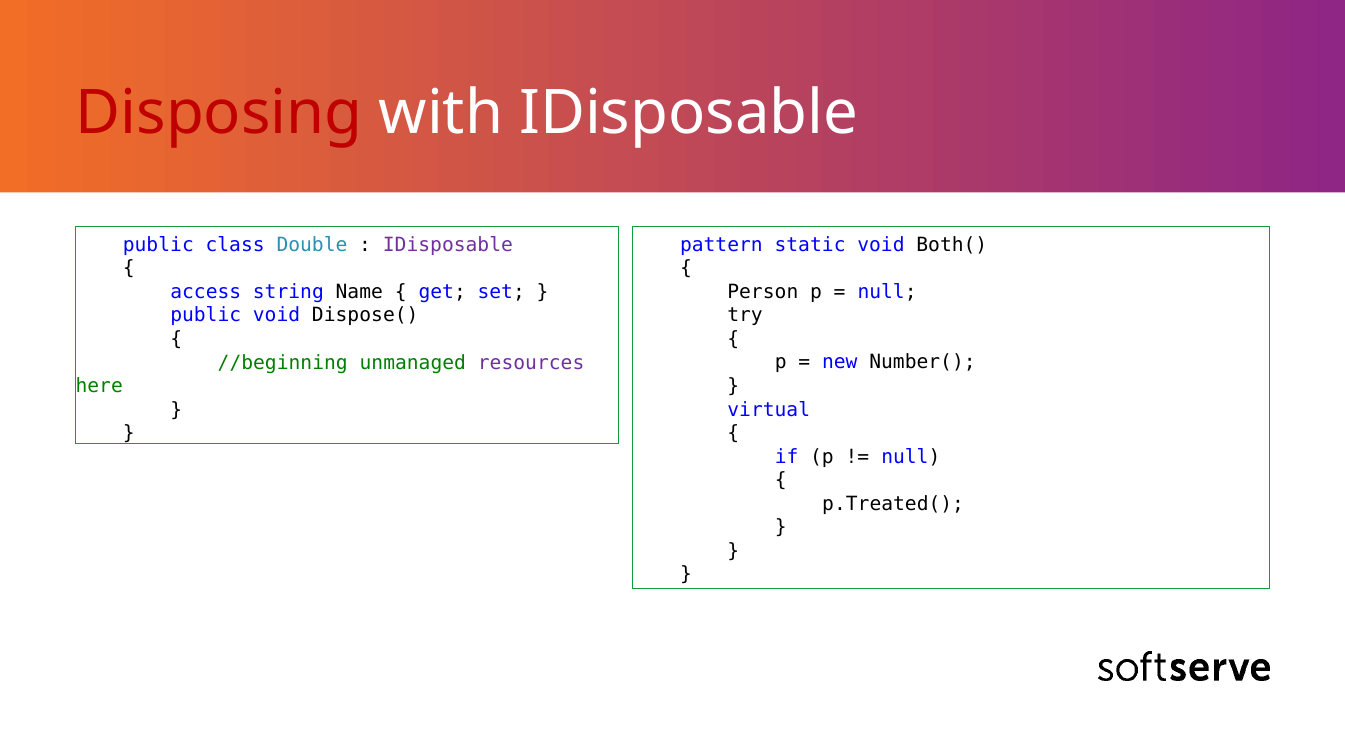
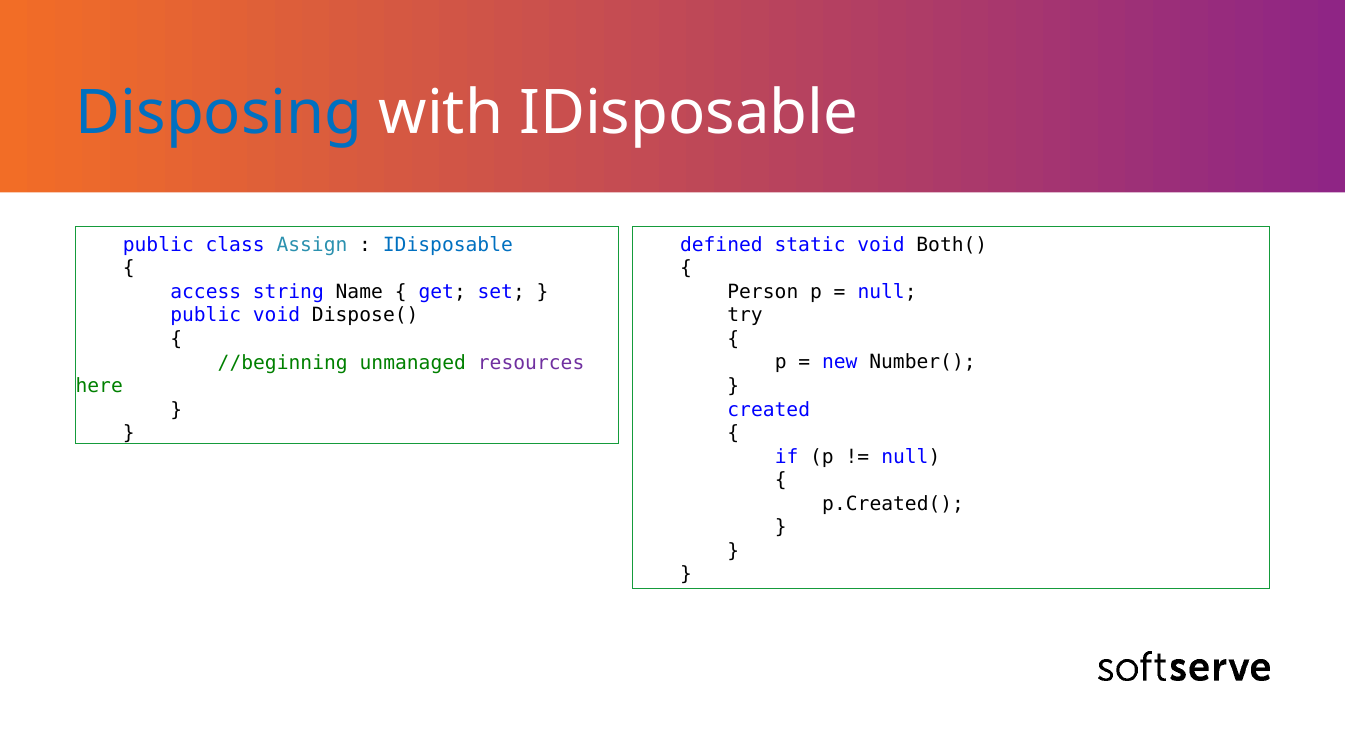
Disposing colour: red -> blue
Double: Double -> Assign
IDisposable at (448, 245) colour: purple -> blue
pattern: pattern -> defined
virtual: virtual -> created
p.Treated(: p.Treated( -> p.Created(
